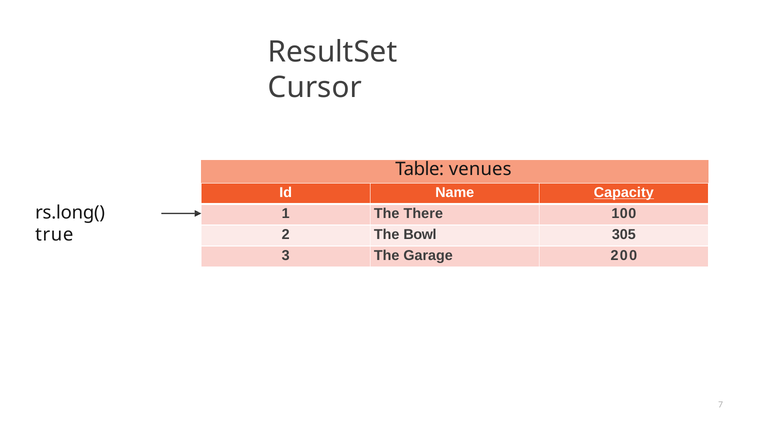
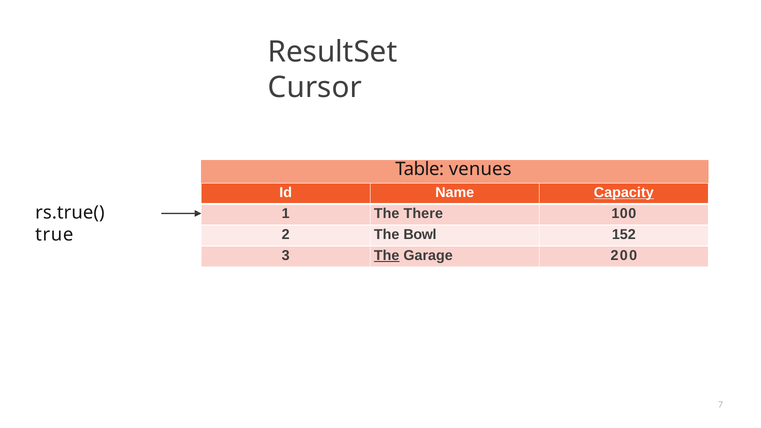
rs.long(: rs.long( -> rs.true(
305: 305 -> 152
The at (387, 255) underline: none -> present
